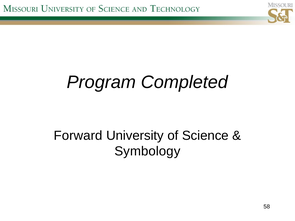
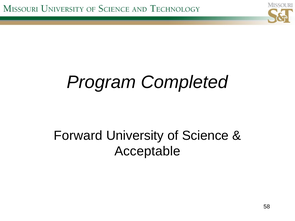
Symbology: Symbology -> Acceptable
